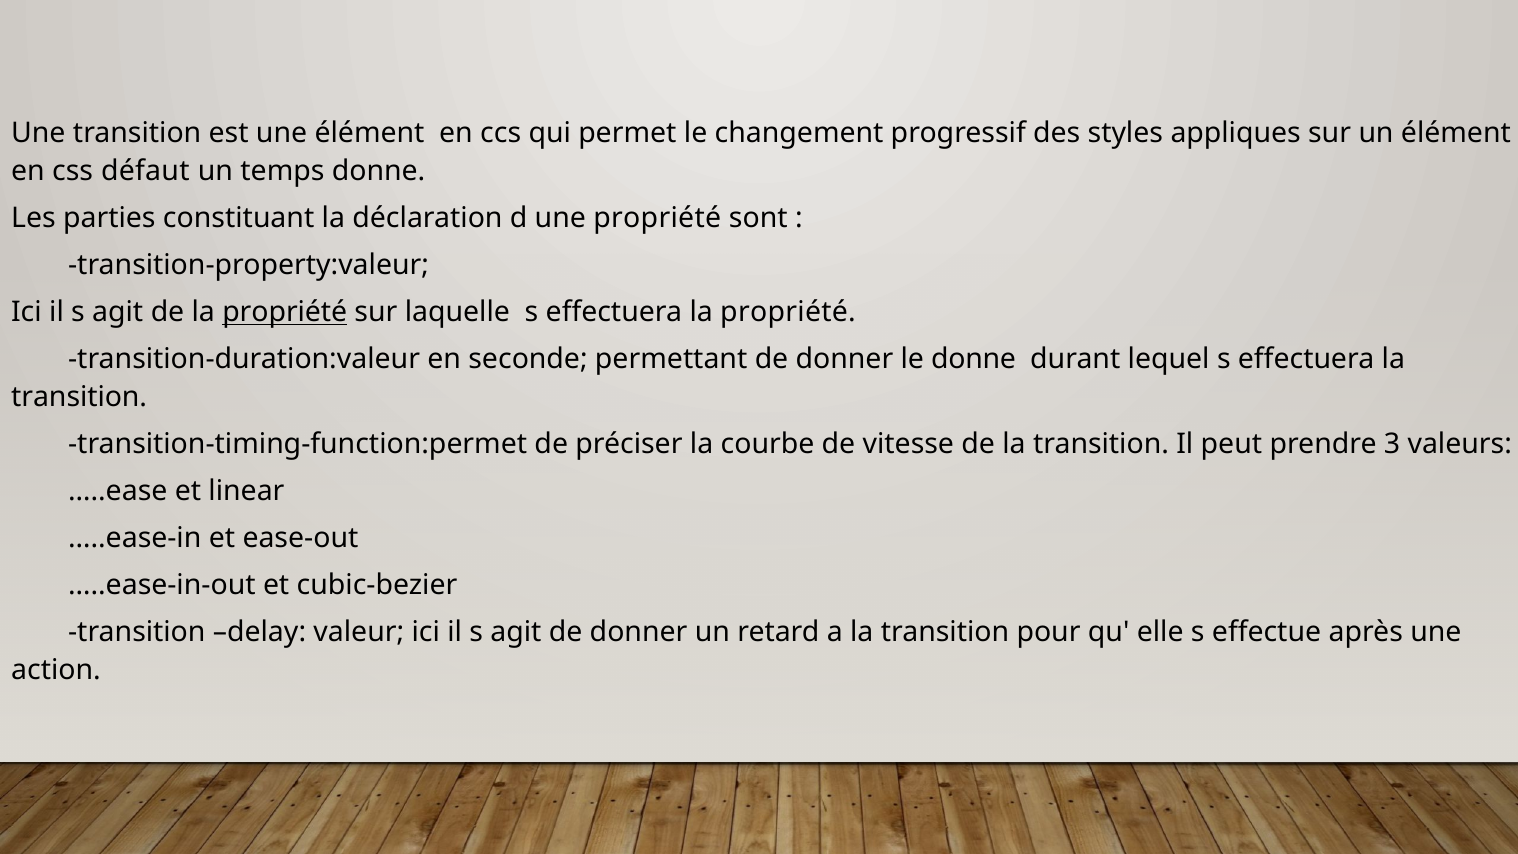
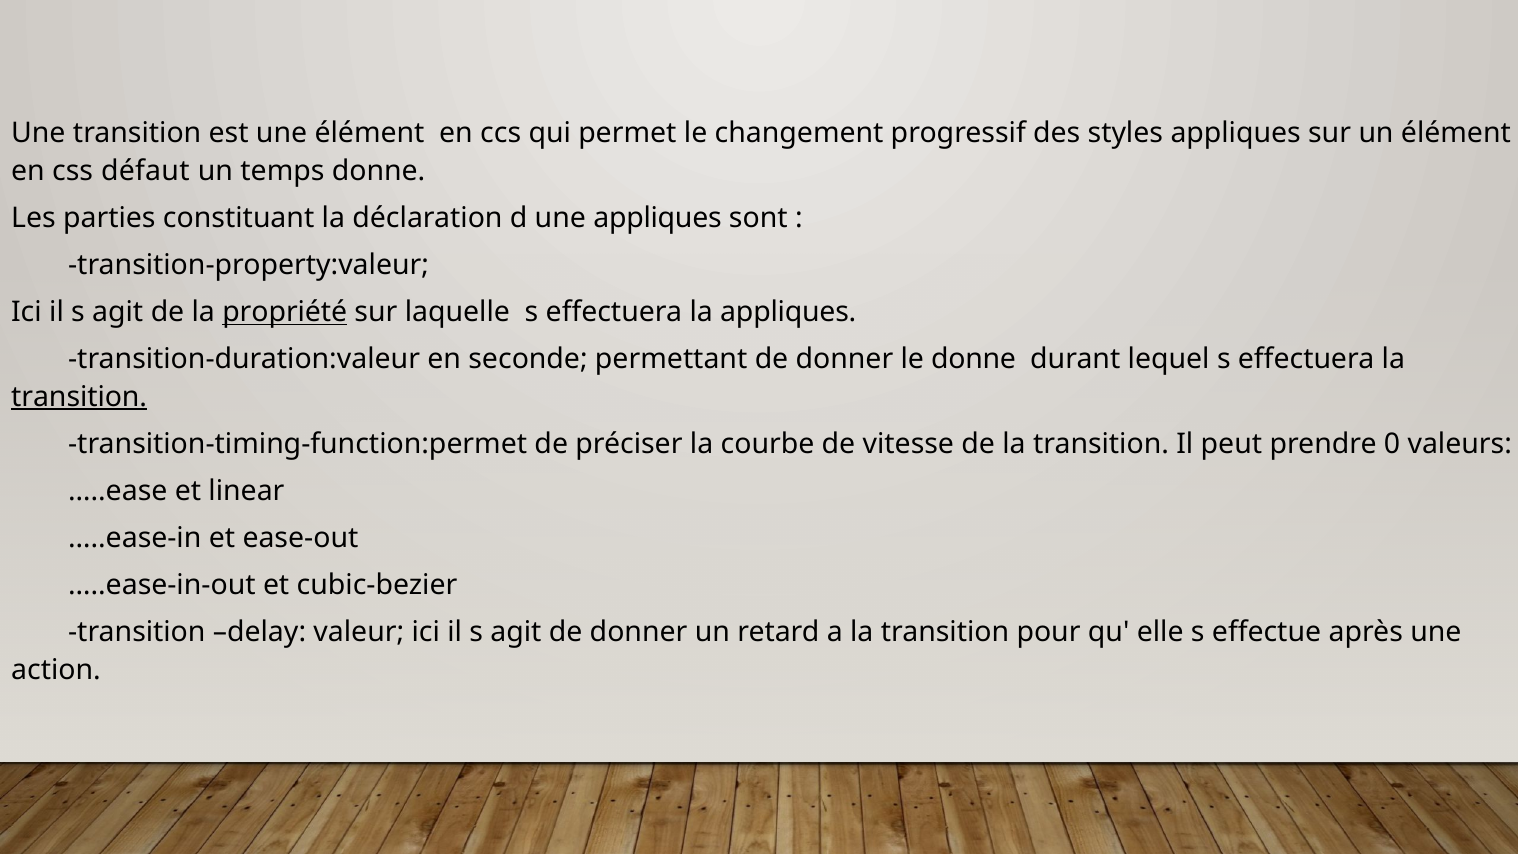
une propriété: propriété -> appliques
effectuera la propriété: propriété -> appliques
transition at (79, 397) underline: none -> present
3: 3 -> 0
